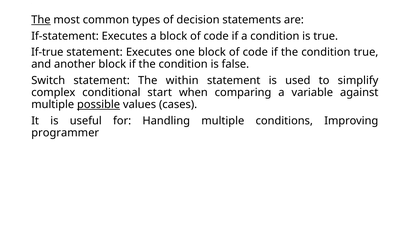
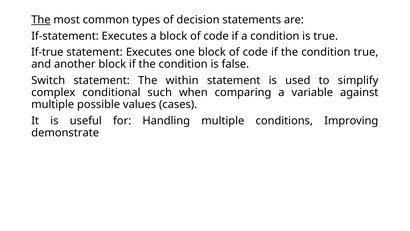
start: start -> such
possible underline: present -> none
programmer: programmer -> demonstrate
